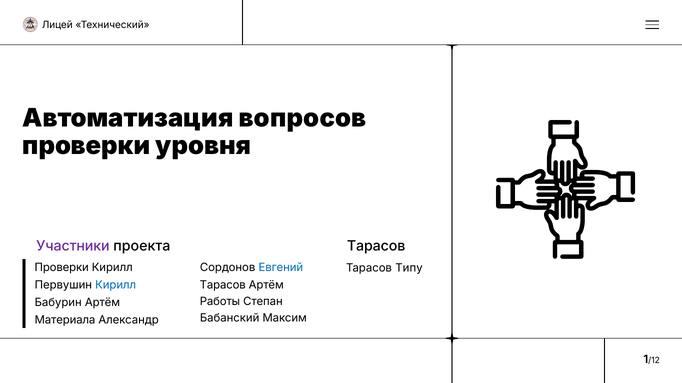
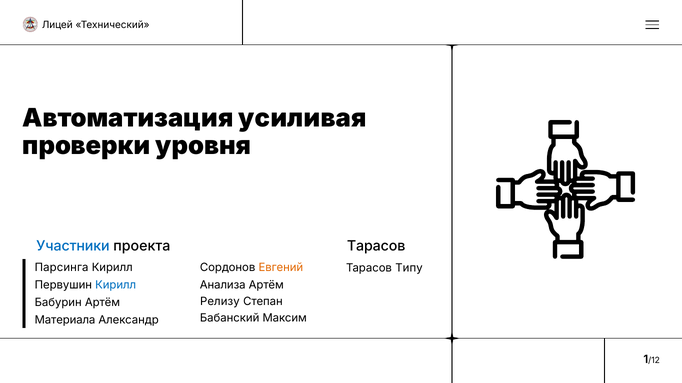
вопросов: вопросов -> усиливая
Участники colour: purple -> blue
Проверки at (62, 268): Проверки -> Парсинга
Евгений colour: blue -> orange
Тарасов at (223, 285): Тарасов -> Анализа
Работы: Работы -> Релизу
